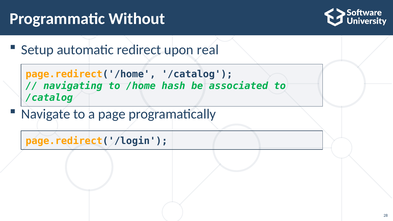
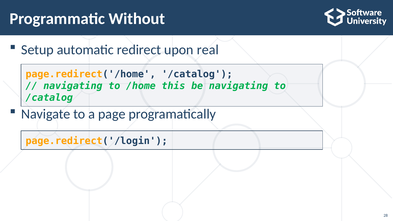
hash: hash -> this
be associated: associated -> navigating
